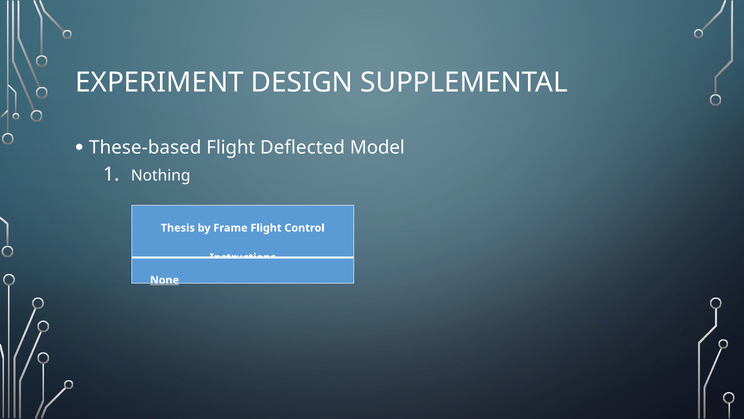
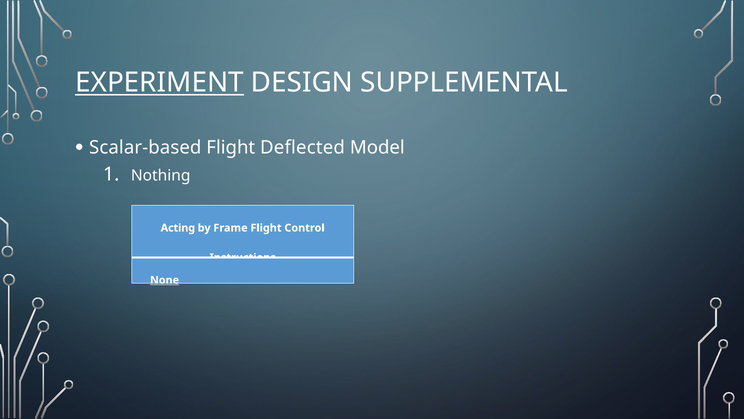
EXPERIMENT underline: none -> present
These-based: These-based -> Scalar-based
Thesis: Thesis -> Acting
